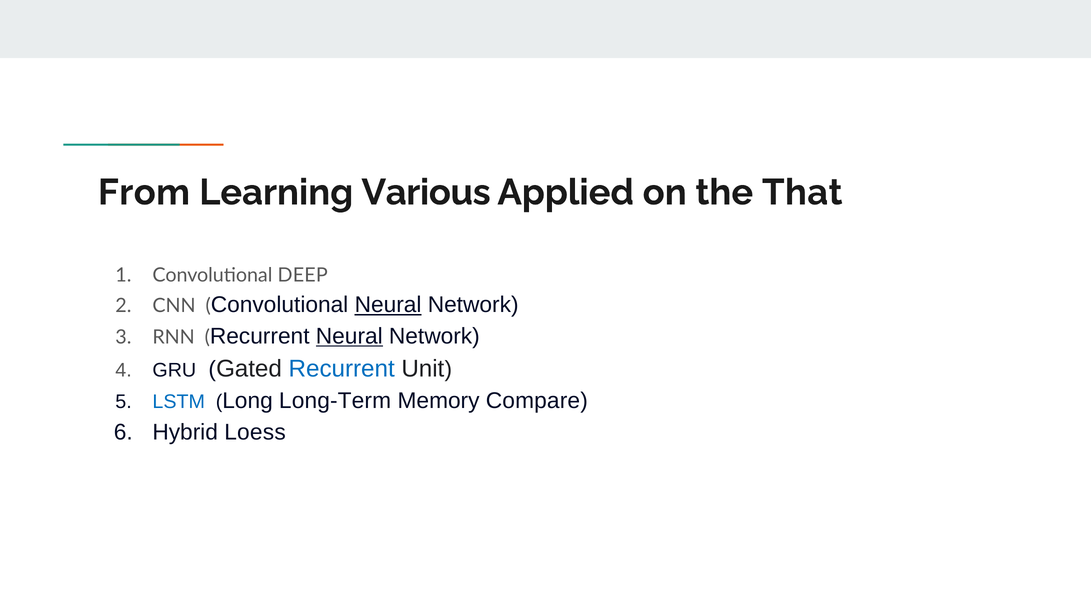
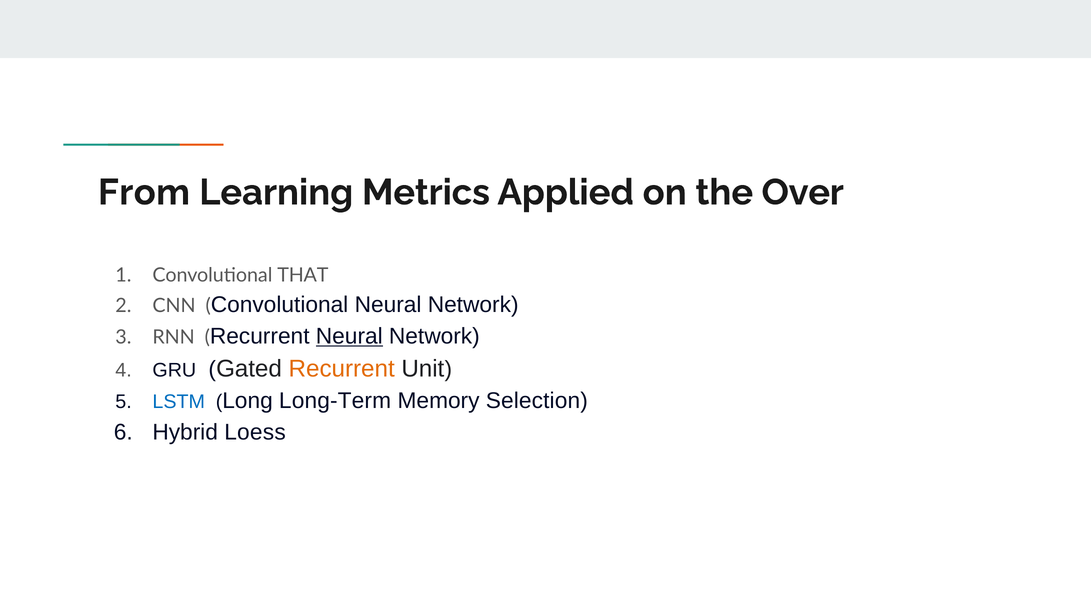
Various: Various -> Metrics
That: That -> Over
DEEP: DEEP -> THAT
Neural at (388, 305) underline: present -> none
Recurrent at (342, 369) colour: blue -> orange
Compare: Compare -> Selection
